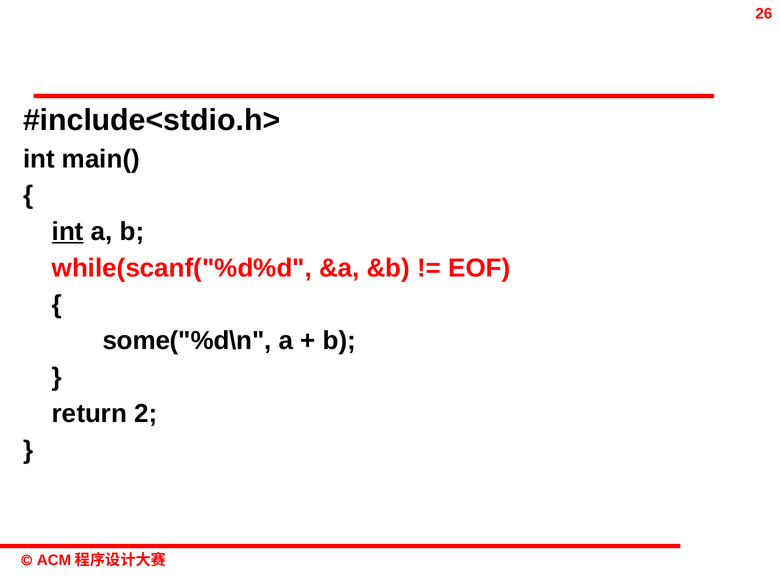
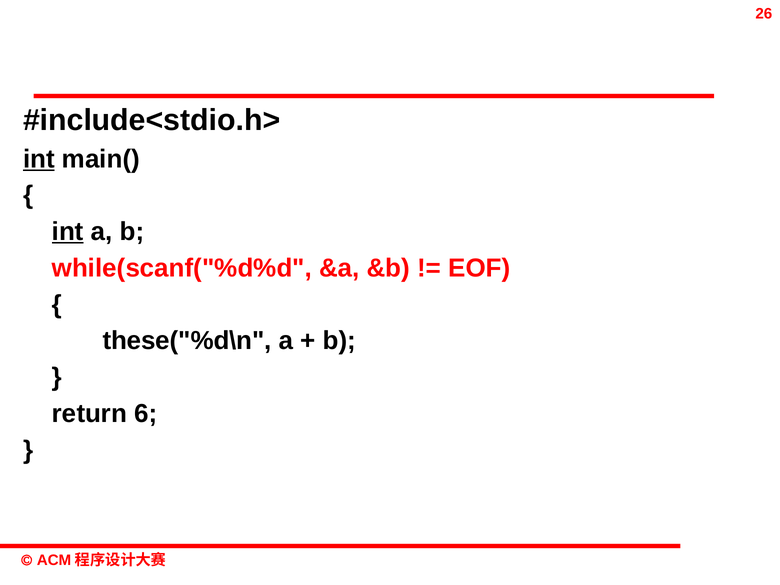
int at (39, 159) underline: none -> present
some("%d\n: some("%d\n -> these("%d\n
2: 2 -> 6
